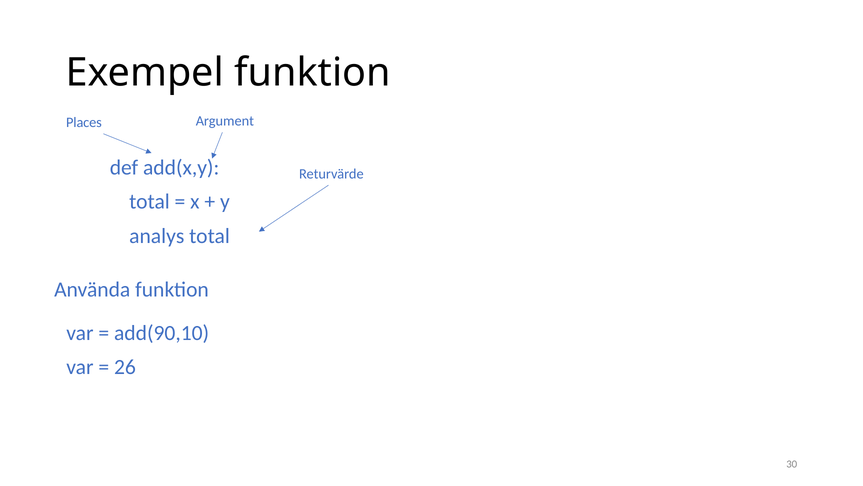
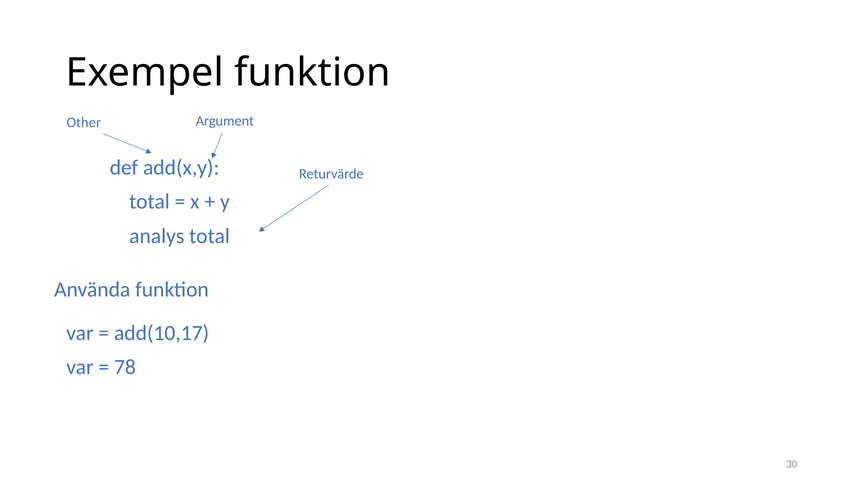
Places: Places -> Other
add(90,10: add(90,10 -> add(10,17
26: 26 -> 78
